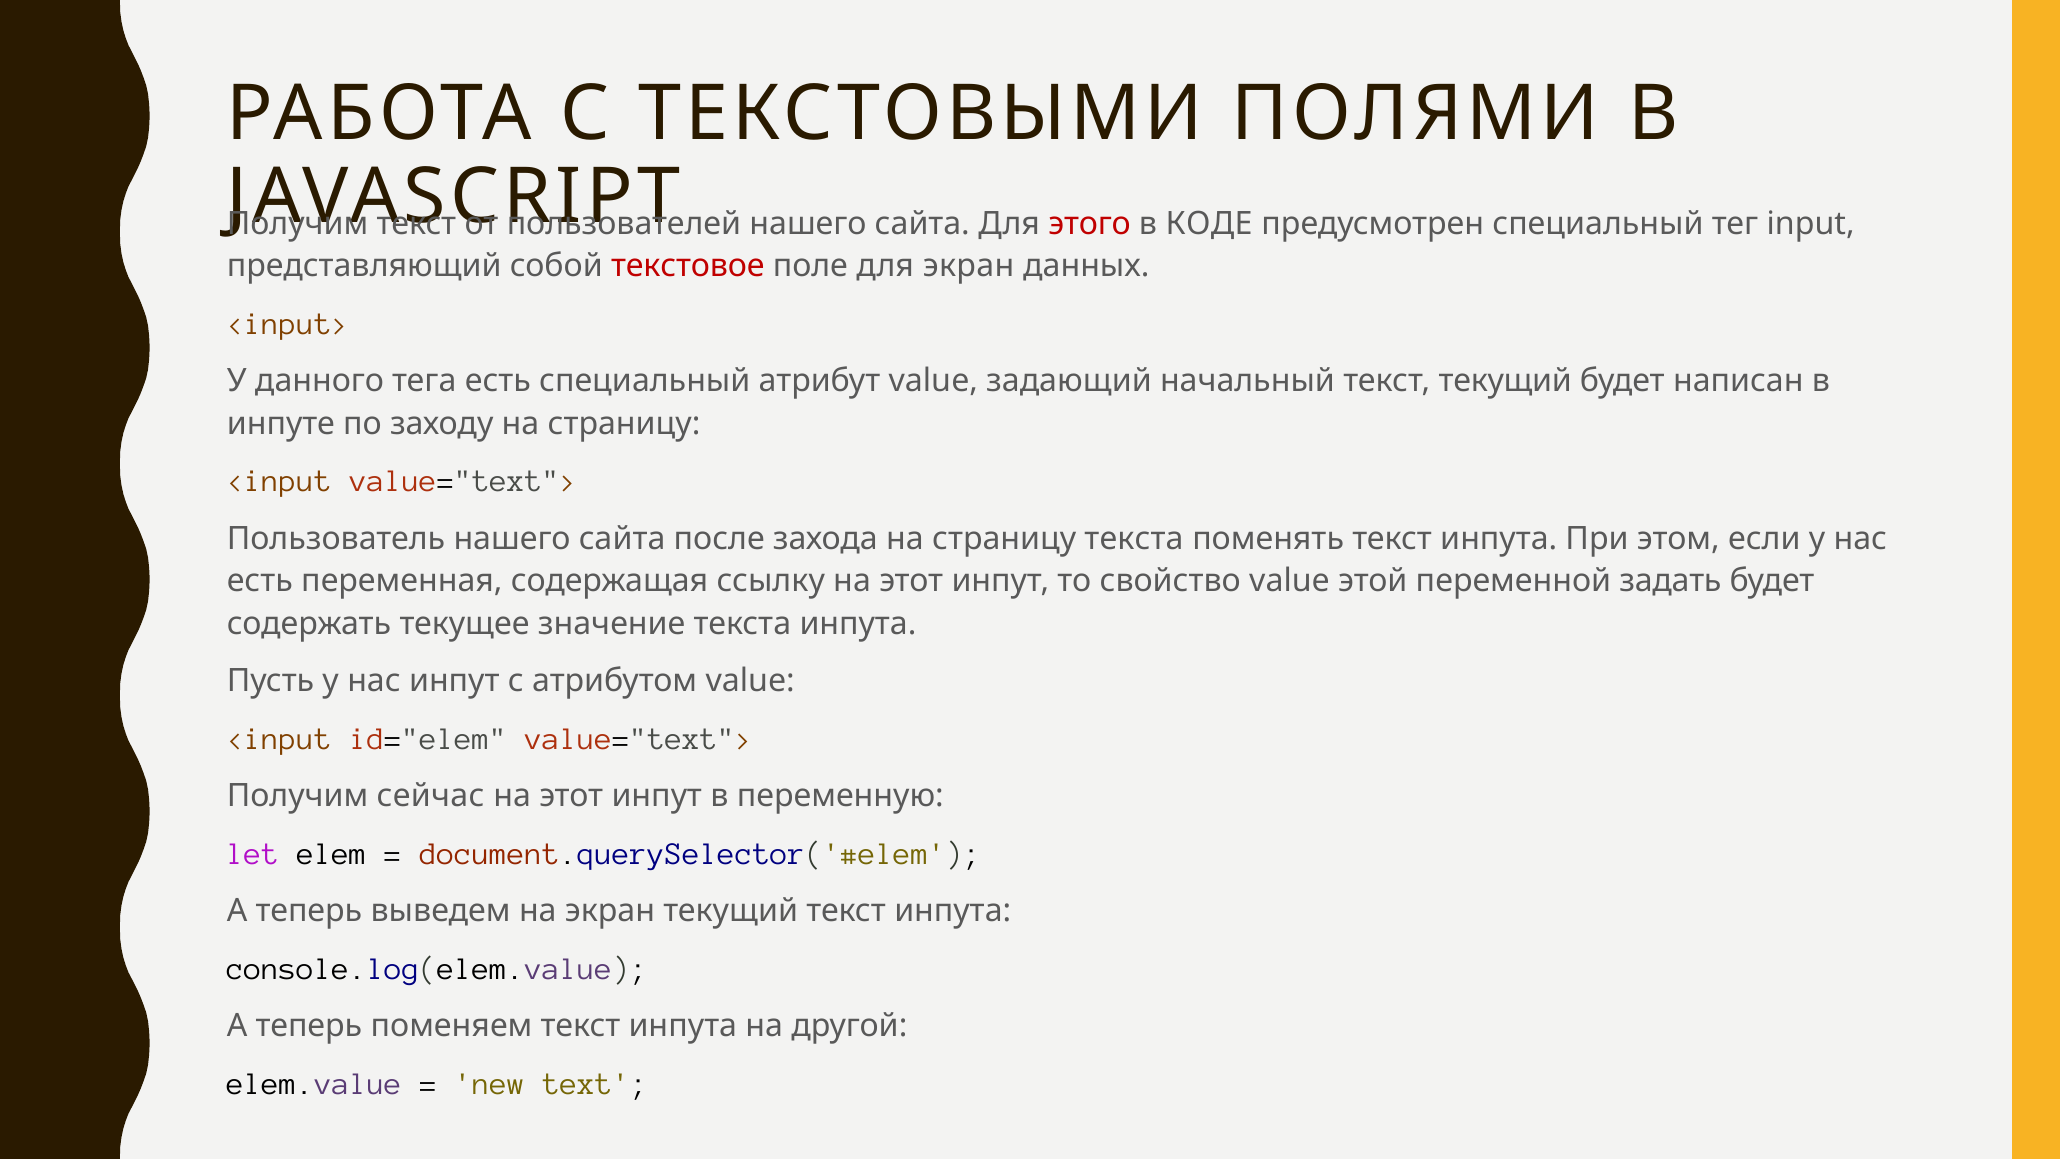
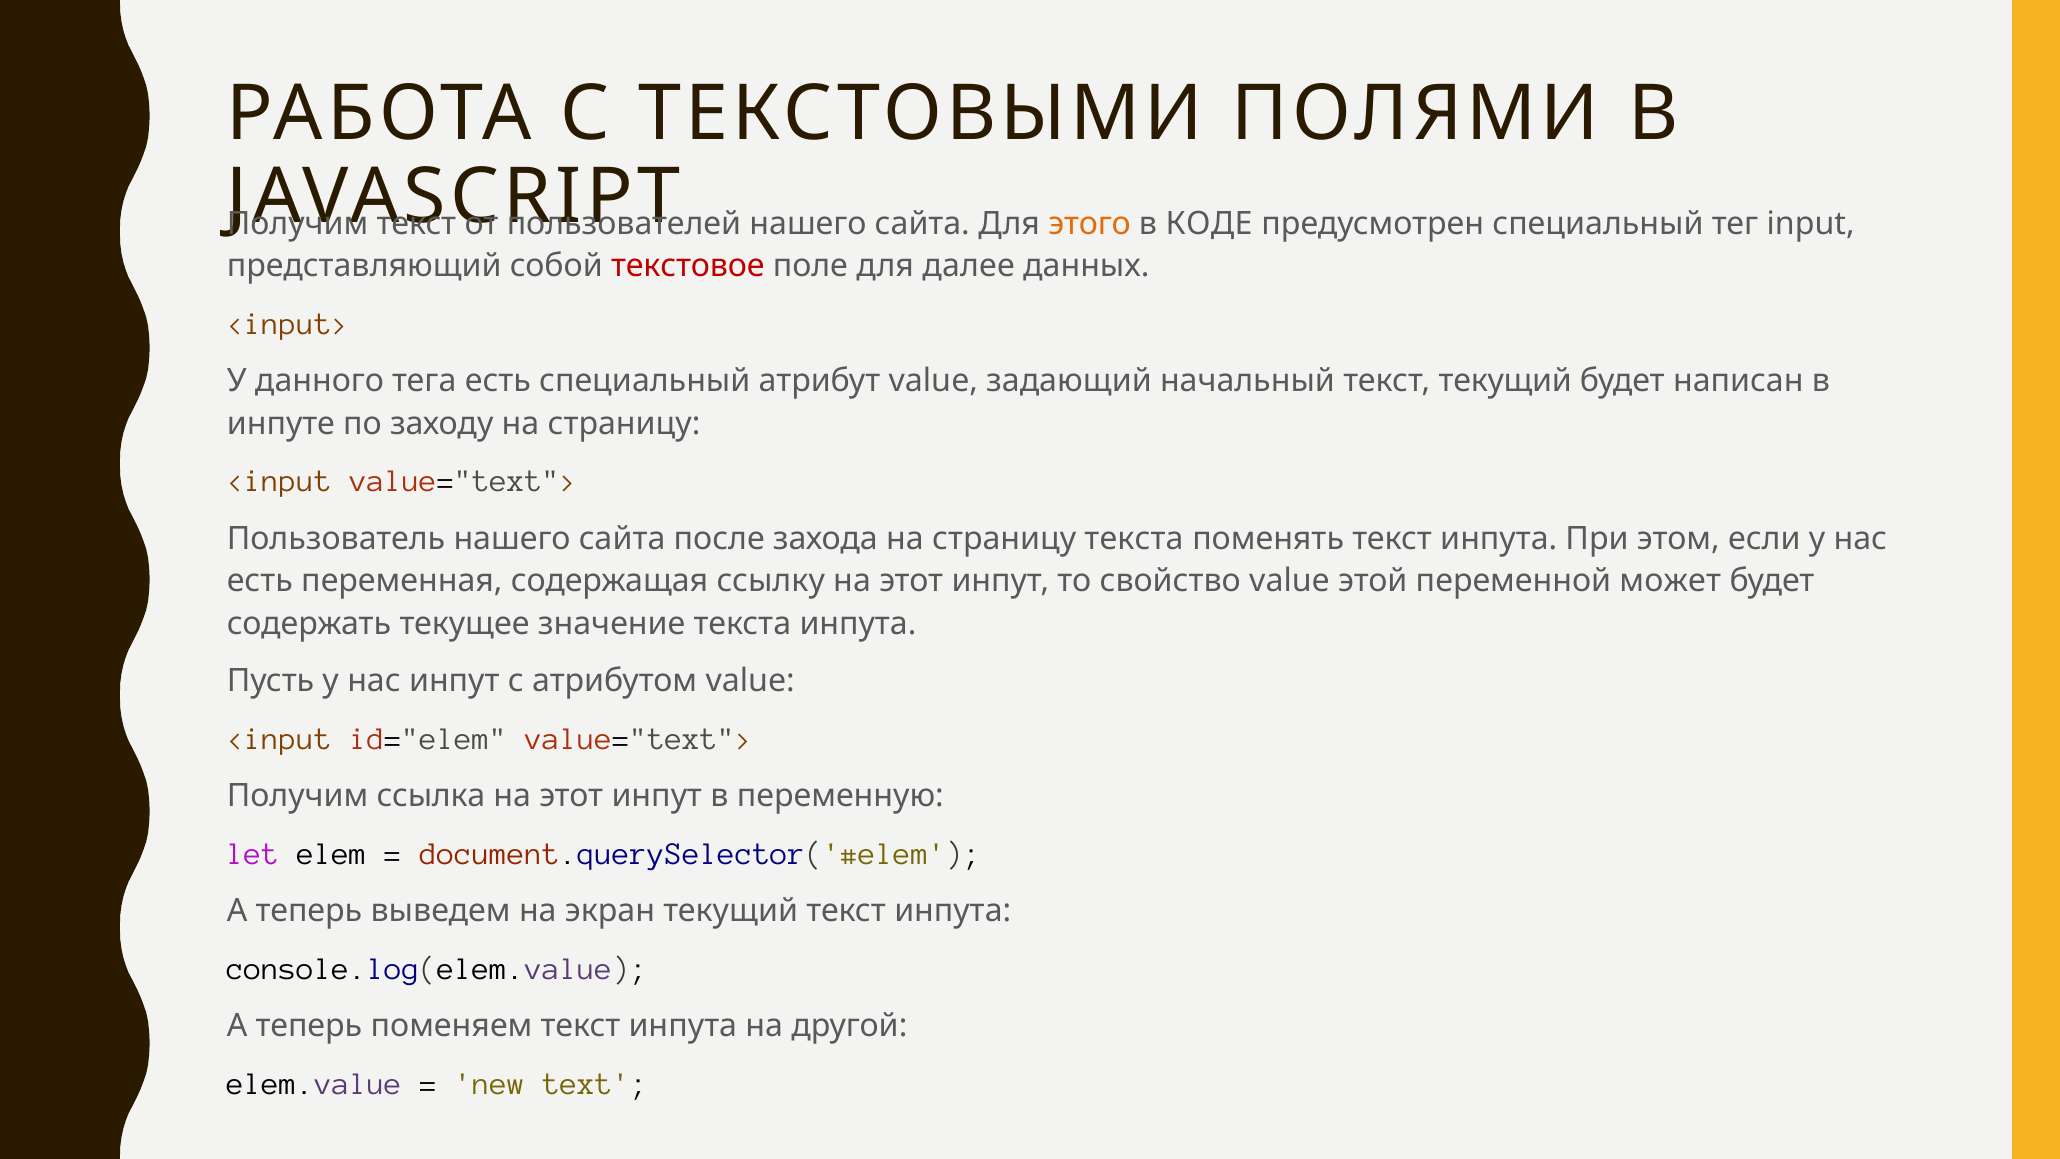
этого colour: red -> orange
для экран: экран -> далее
задать: задать -> может
сейчас: сейчас -> ссылка
